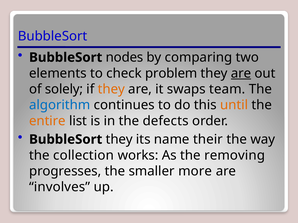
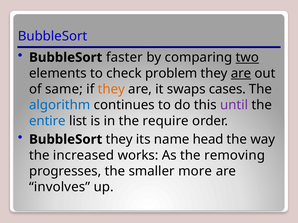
nodes: nodes -> faster
two underline: none -> present
solely: solely -> same
team: team -> cases
until colour: orange -> purple
entire colour: orange -> blue
defects: defects -> require
their: their -> head
collection: collection -> increased
